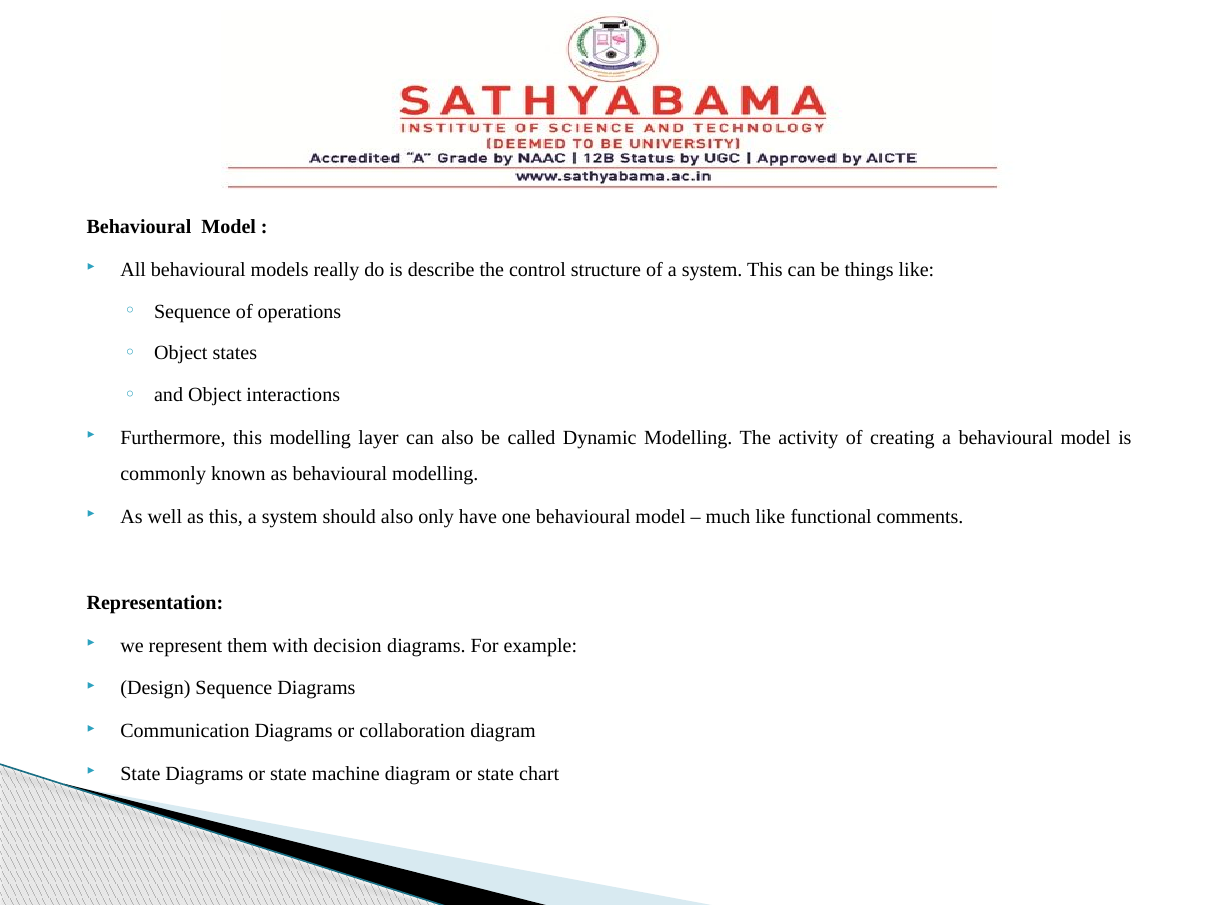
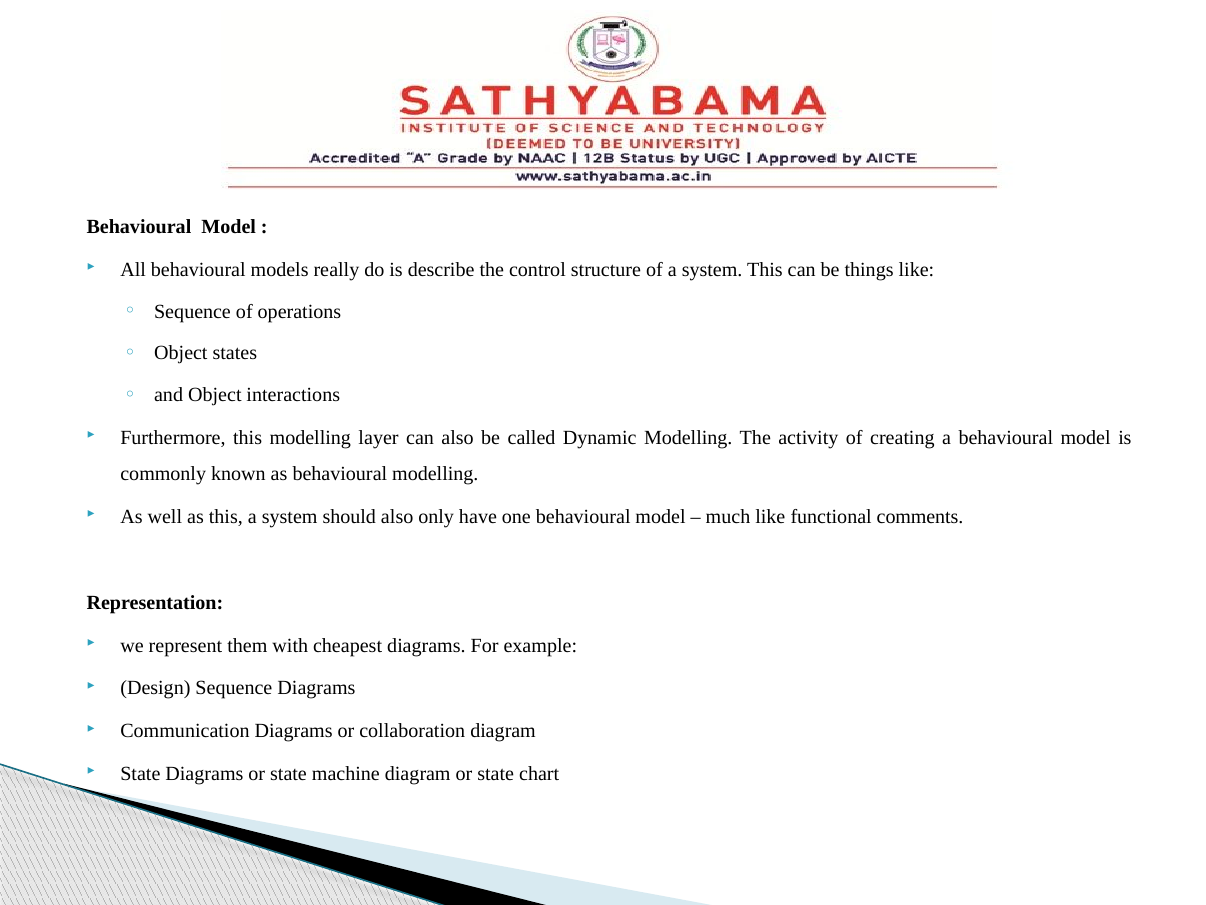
decision: decision -> cheapest
